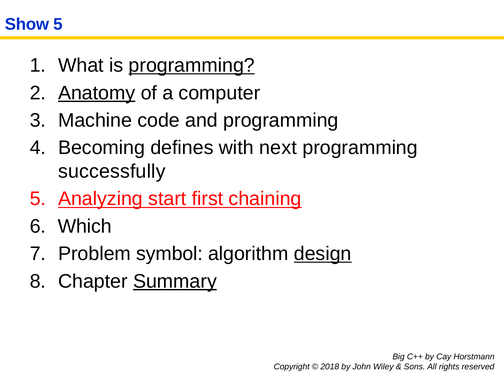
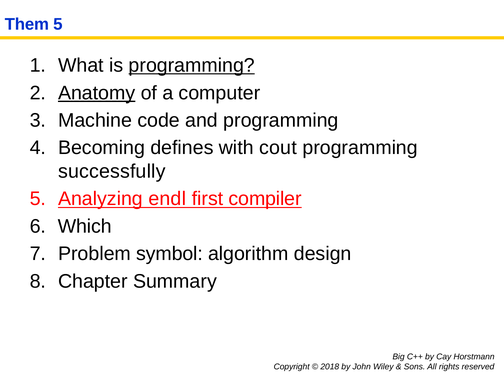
Show: Show -> Them
next: next -> cout
start: start -> endl
chaining: chaining -> compiler
design underline: present -> none
Summary underline: present -> none
